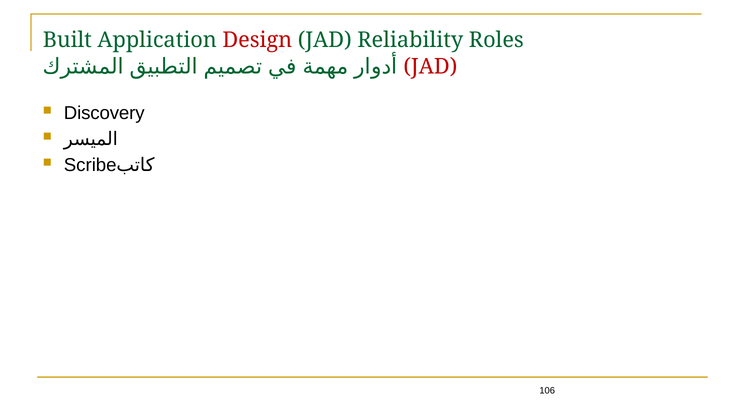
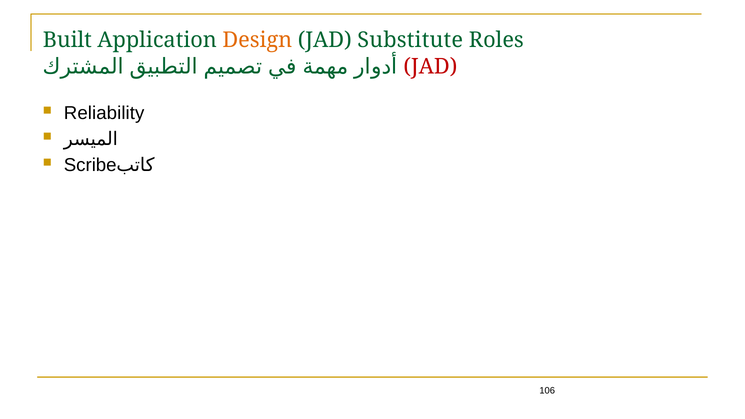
Design colour: red -> orange
Reliability: Reliability -> Substitute
Discovery: Discovery -> Reliability
